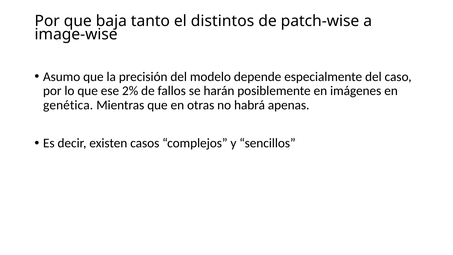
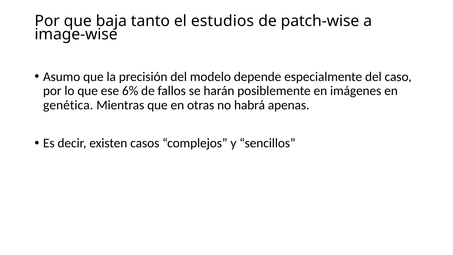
distintos: distintos -> estudios
2%: 2% -> 6%
